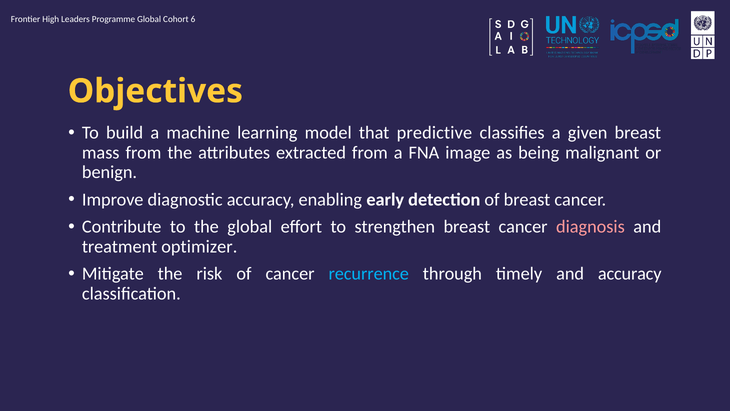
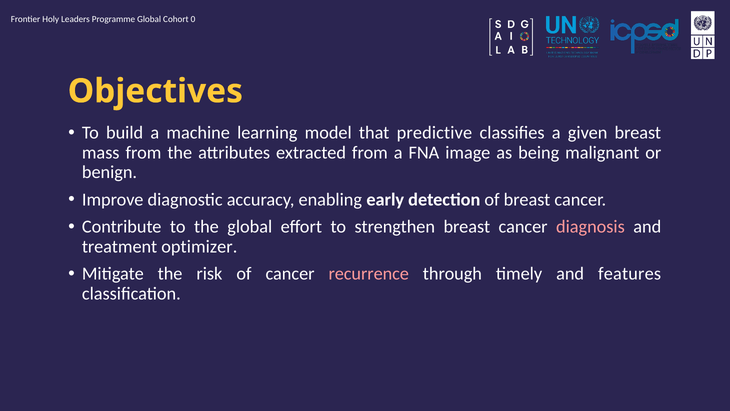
High: High -> Holy
6: 6 -> 0
recurrence colour: light blue -> pink
and accuracy: accuracy -> features
